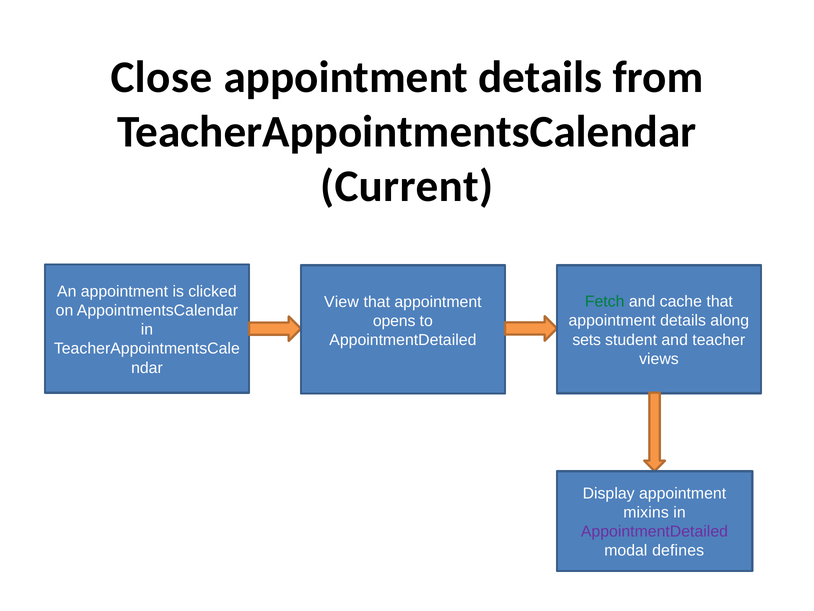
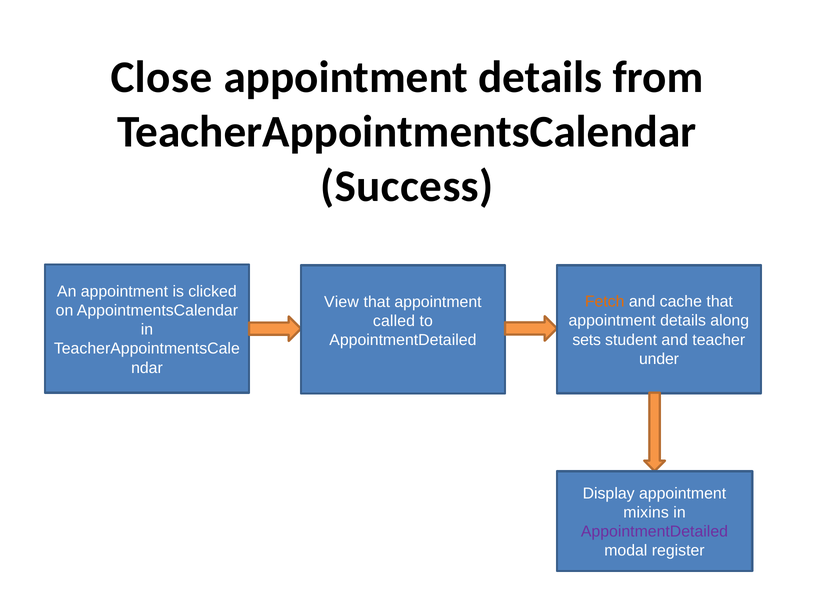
Current: Current -> Success
Fetch colour: green -> orange
opens: opens -> called
views: views -> under
defines: defines -> register
